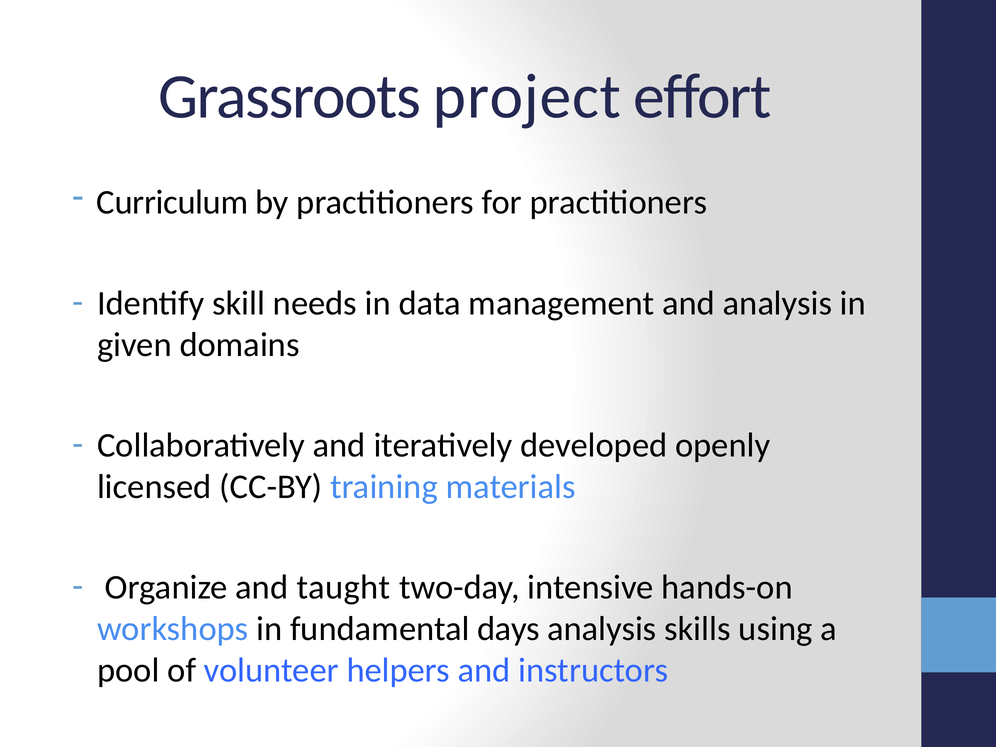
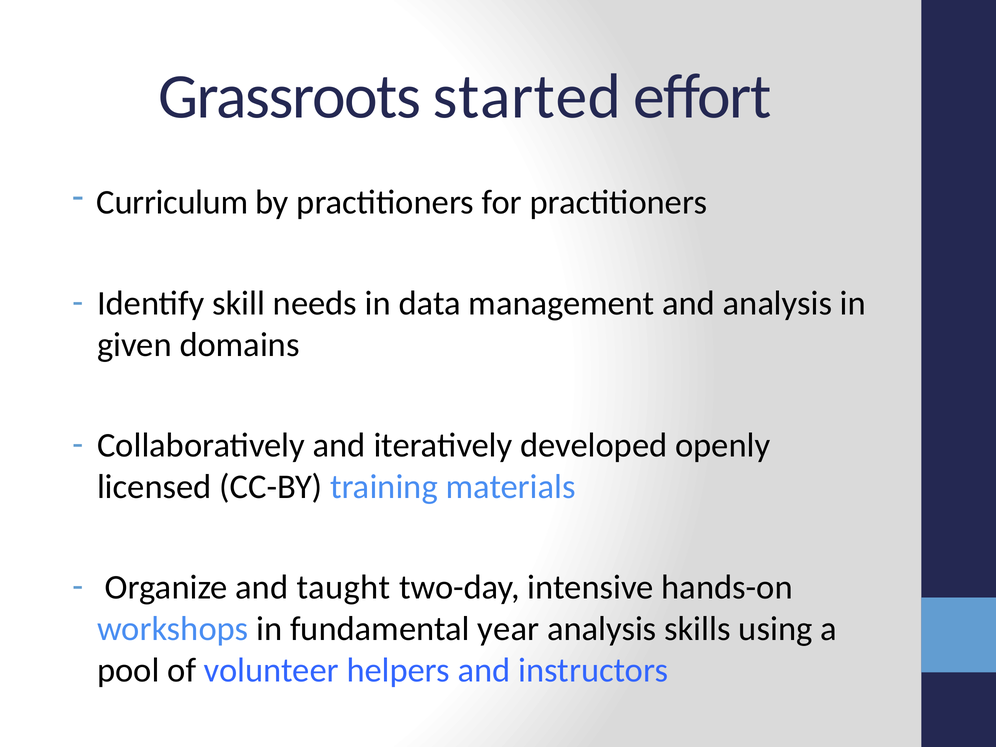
project: project -> started
days: days -> year
